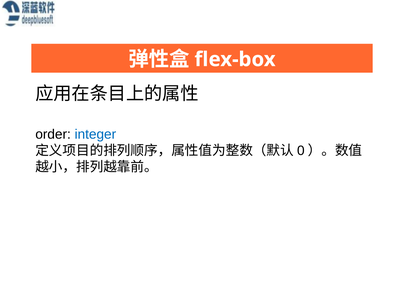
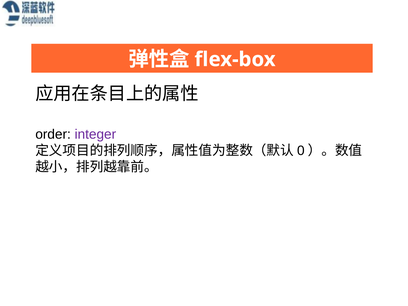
integer colour: blue -> purple
